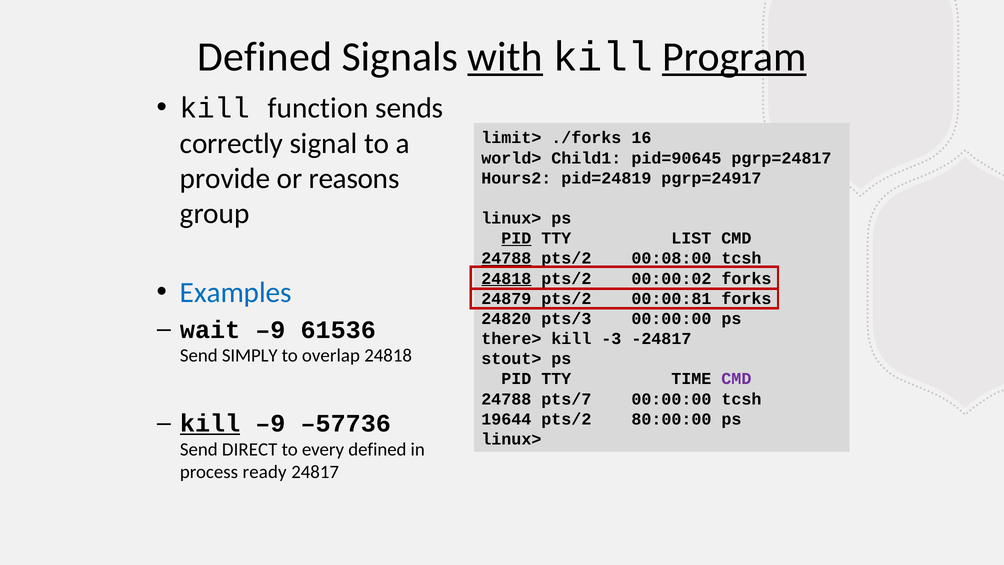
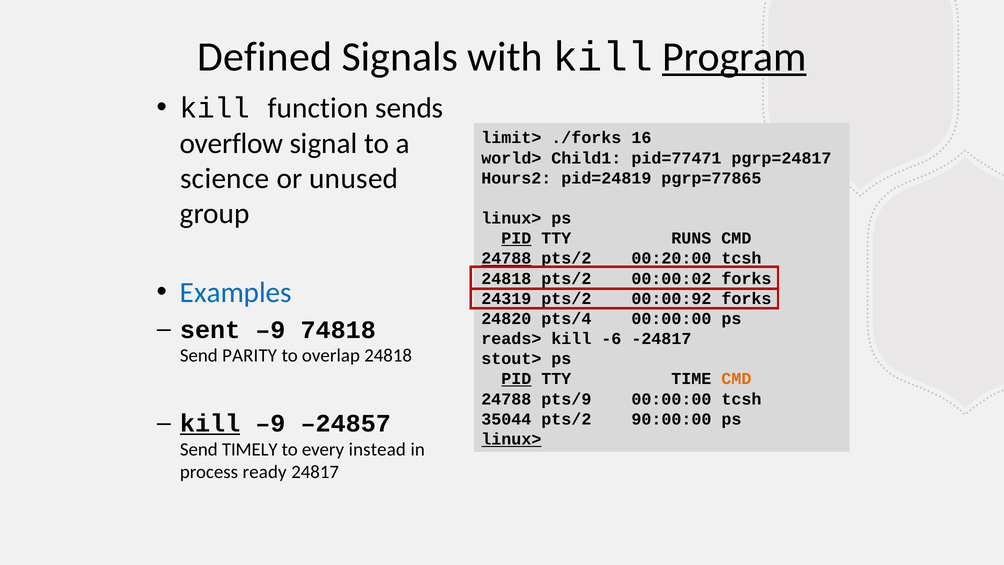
with underline: present -> none
correctly: correctly -> overflow
pid=90645: pid=90645 -> pid=77471
provide: provide -> science
reasons: reasons -> unused
pgrp=24917: pgrp=24917 -> pgrp=77865
LIST: LIST -> RUNS
00:08:00: 00:08:00 -> 00:20:00
24818 at (506, 278) underline: present -> none
24879: 24879 -> 24319
00:00:81: 00:00:81 -> 00:00:92
pts/3: pts/3 -> pts/4
wait: wait -> sent
61536: 61536 -> 74818
there>: there> -> reads>
-3: -3 -> -6
SIMPLY: SIMPLY -> PARITY
PID at (516, 379) underline: none -> present
CMD at (736, 379) colour: purple -> orange
pts/7: pts/7 -> pts/9
–57736: –57736 -> –24857
19644: 19644 -> 35044
80:00:00: 80:00:00 -> 90:00:00
linux> at (511, 439) underline: none -> present
DIRECT: DIRECT -> TIMELY
every defined: defined -> instead
